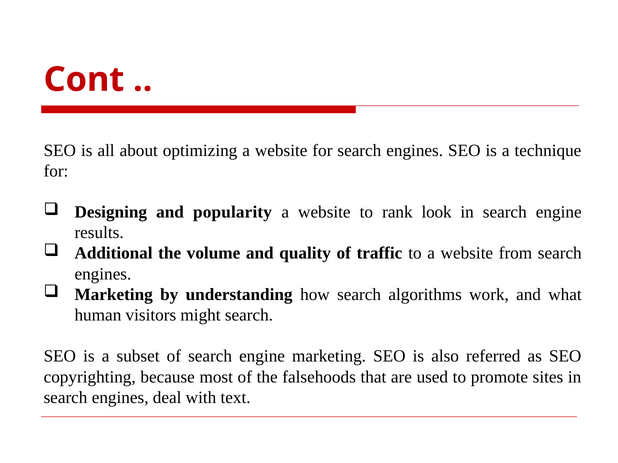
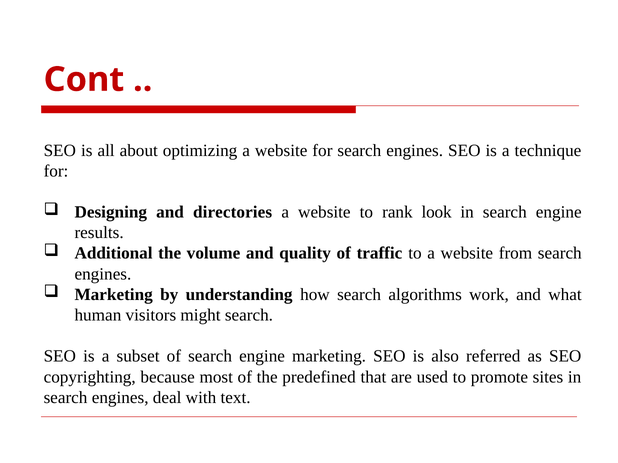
popularity: popularity -> directories
falsehoods: falsehoods -> predefined
